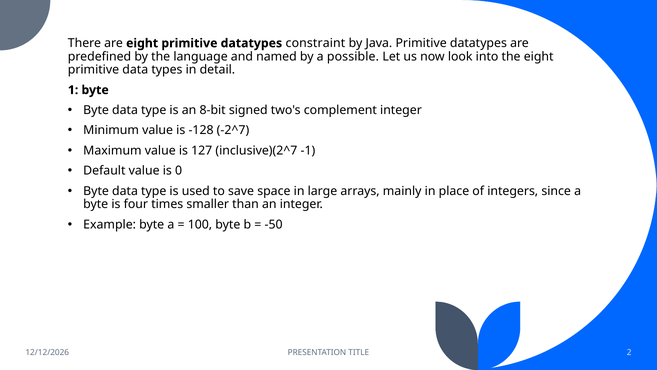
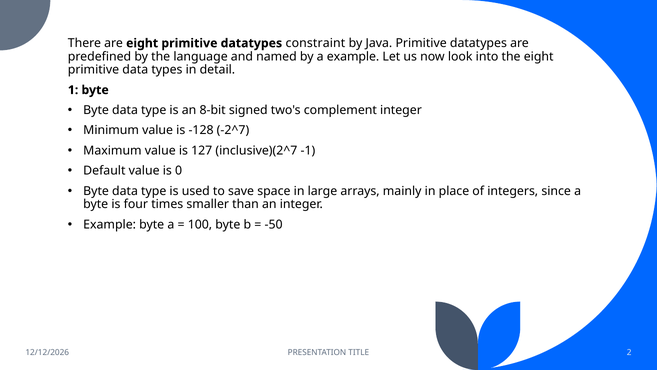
a possible: possible -> example
